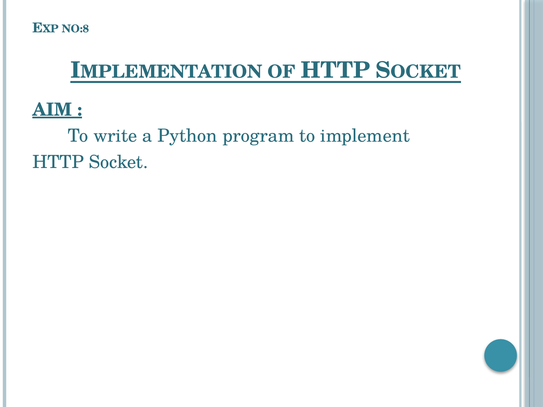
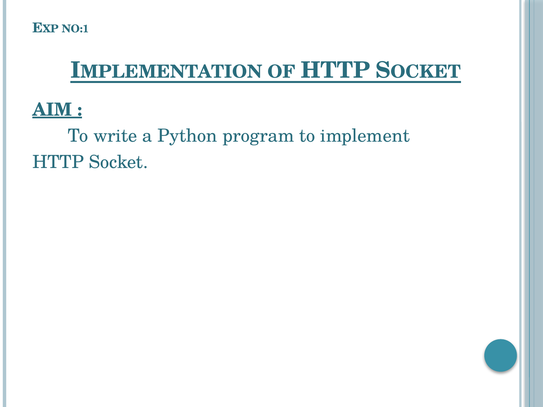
NO:8: NO:8 -> NO:1
